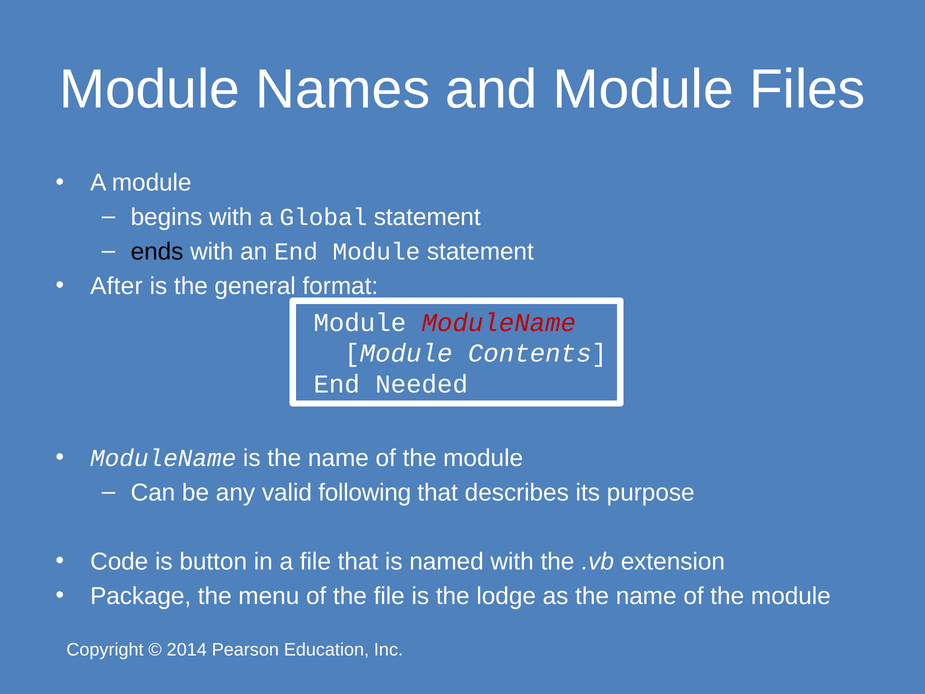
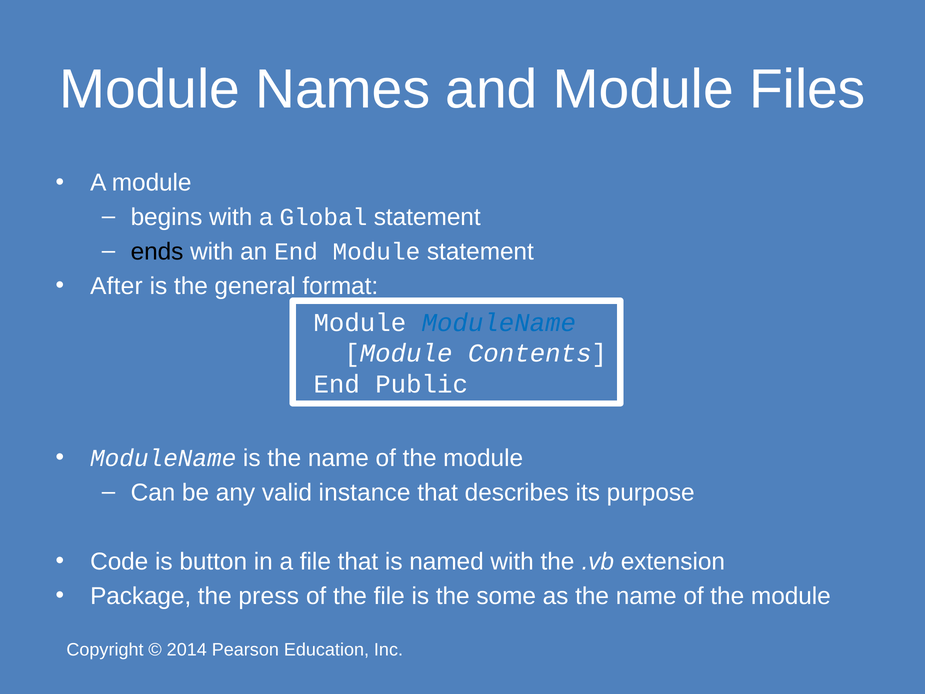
ModuleName at (499, 322) colour: red -> blue
Needed: Needed -> Public
following: following -> instance
menu: menu -> press
lodge: lodge -> some
